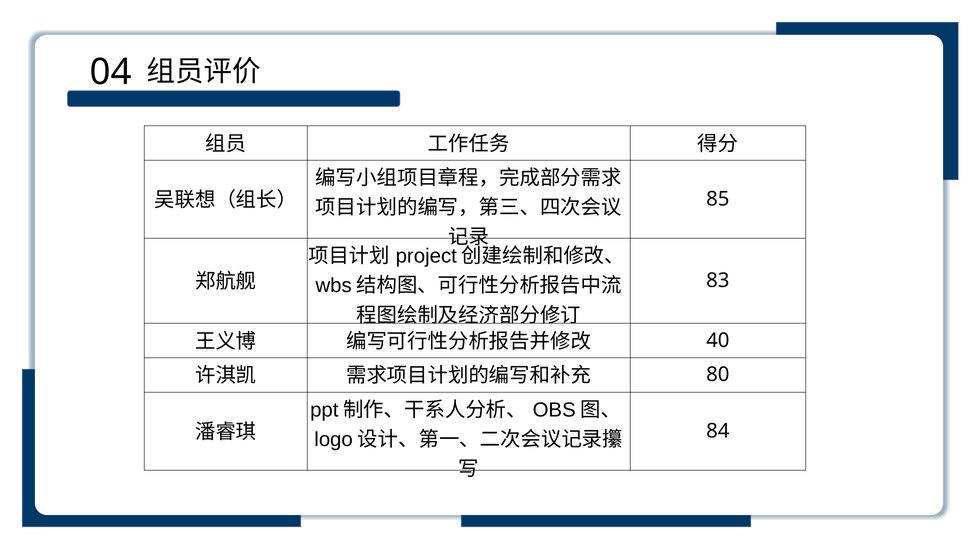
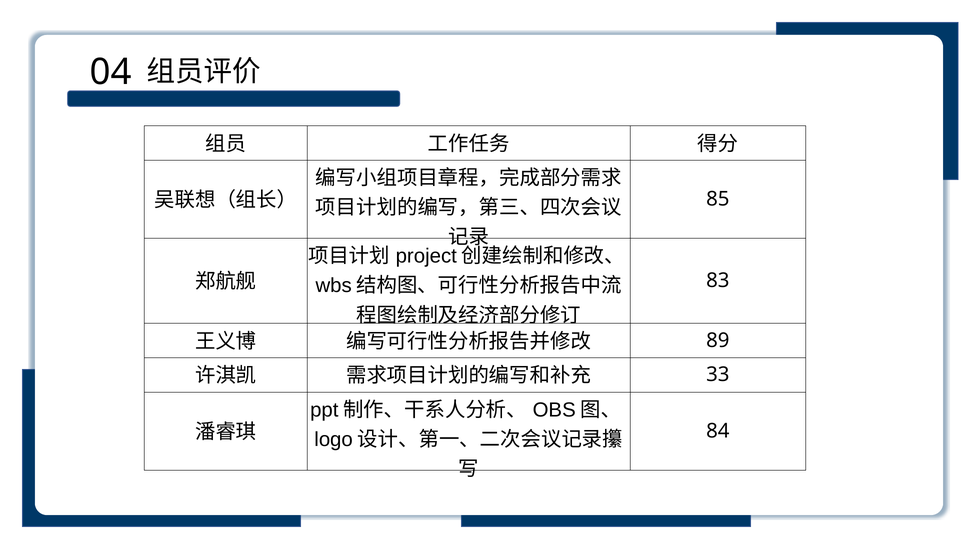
40: 40 -> 89
80: 80 -> 33
